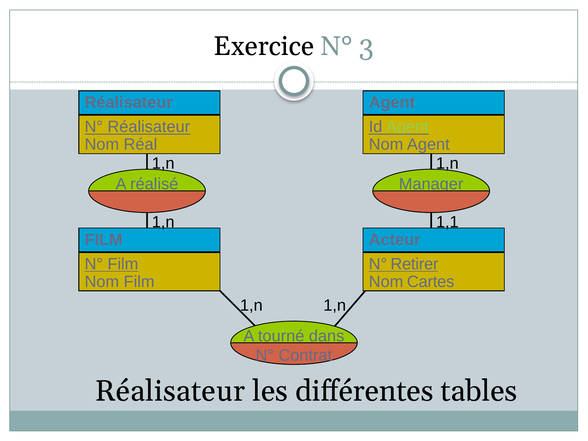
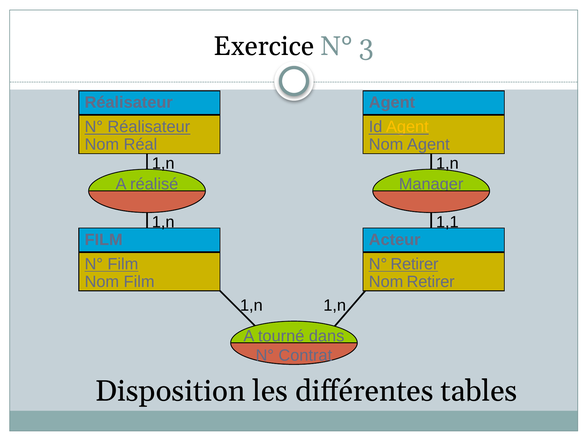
Agent at (407, 127) colour: light green -> yellow
Nom Cartes: Cartes -> Retirer
Réalisateur at (170, 391): Réalisateur -> Disposition
